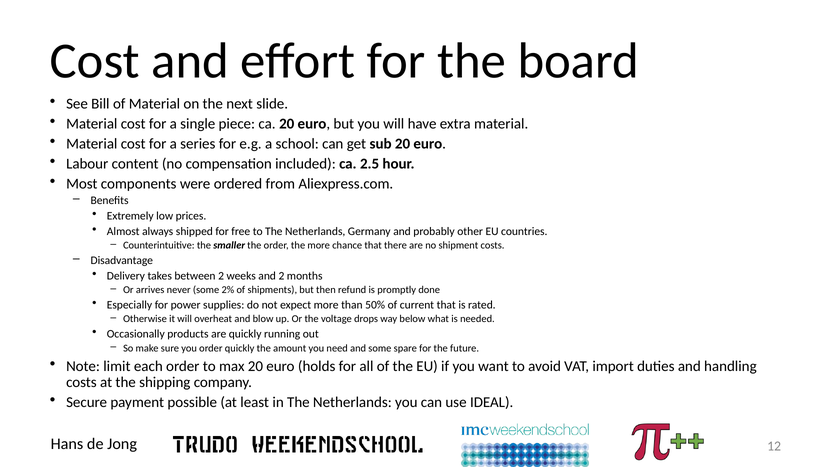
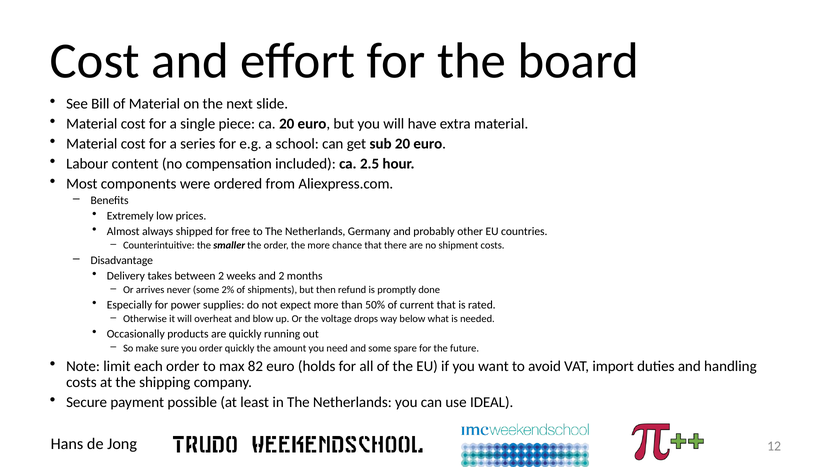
max 20: 20 -> 82
